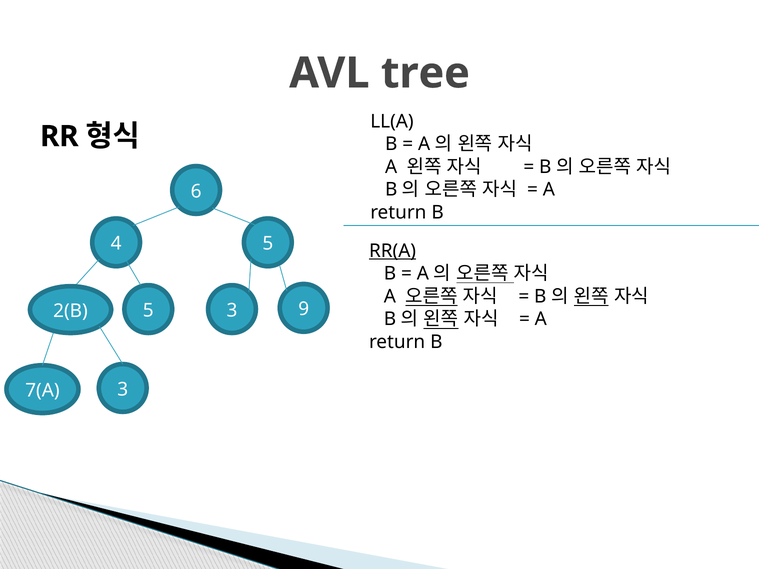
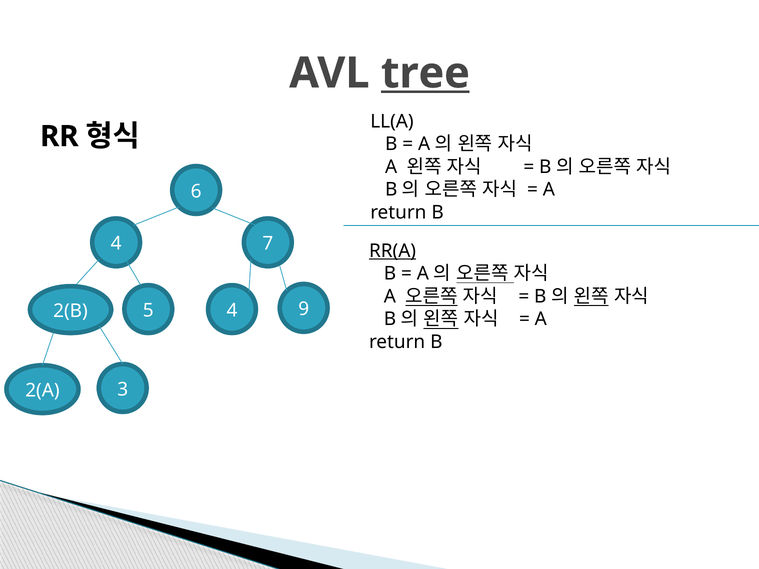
tree underline: none -> present
4 5: 5 -> 7
5 3: 3 -> 4
7(A: 7(A -> 2(A
